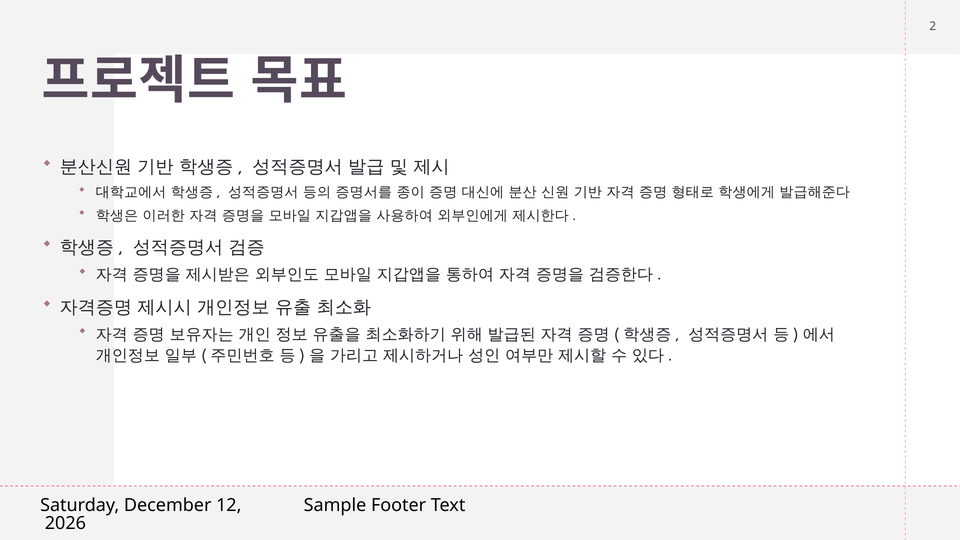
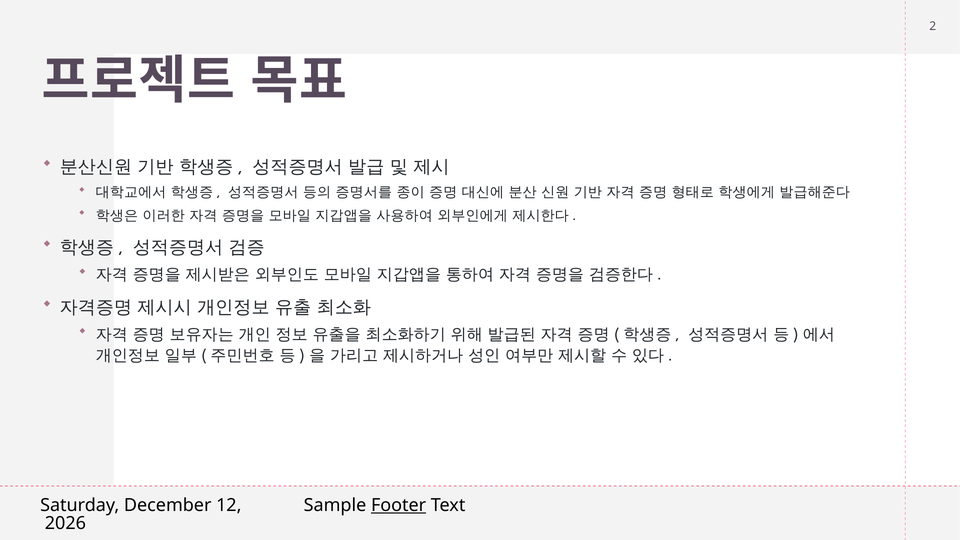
Footer underline: none -> present
